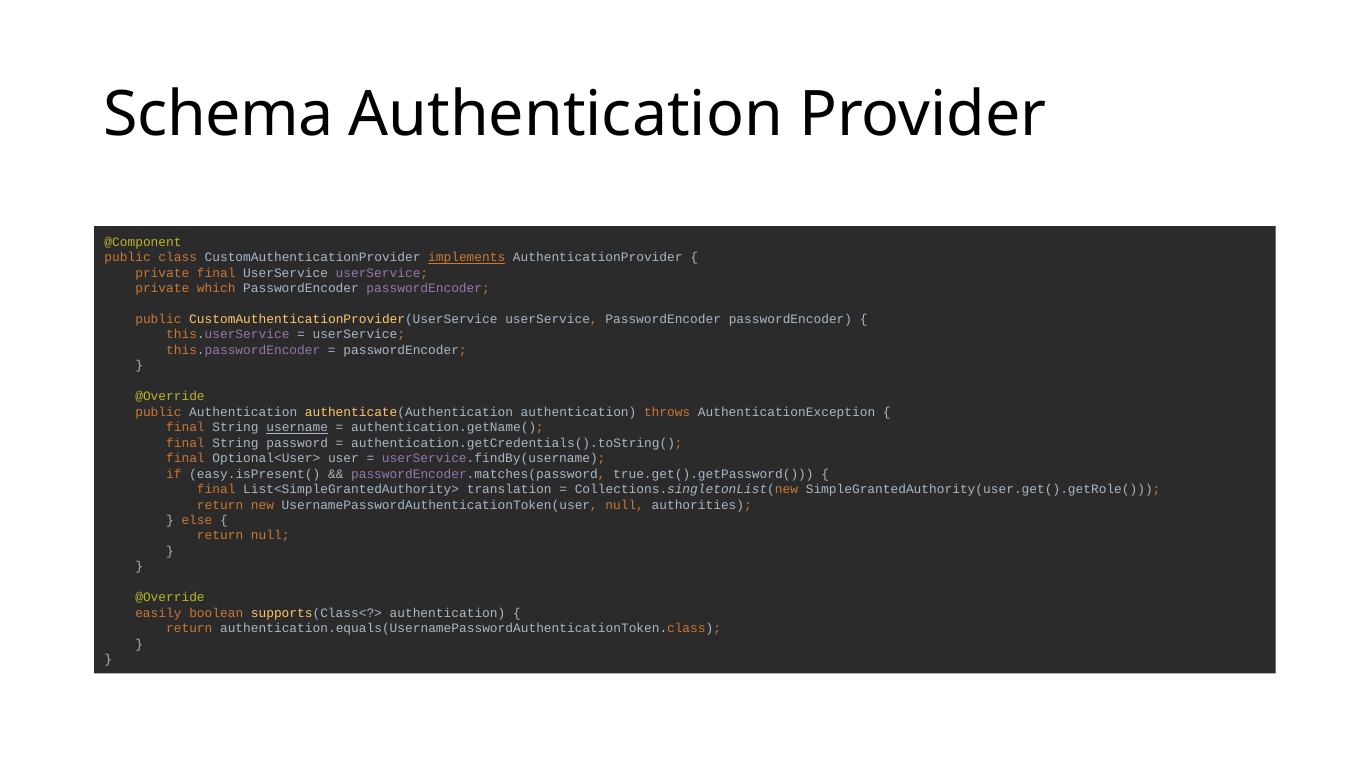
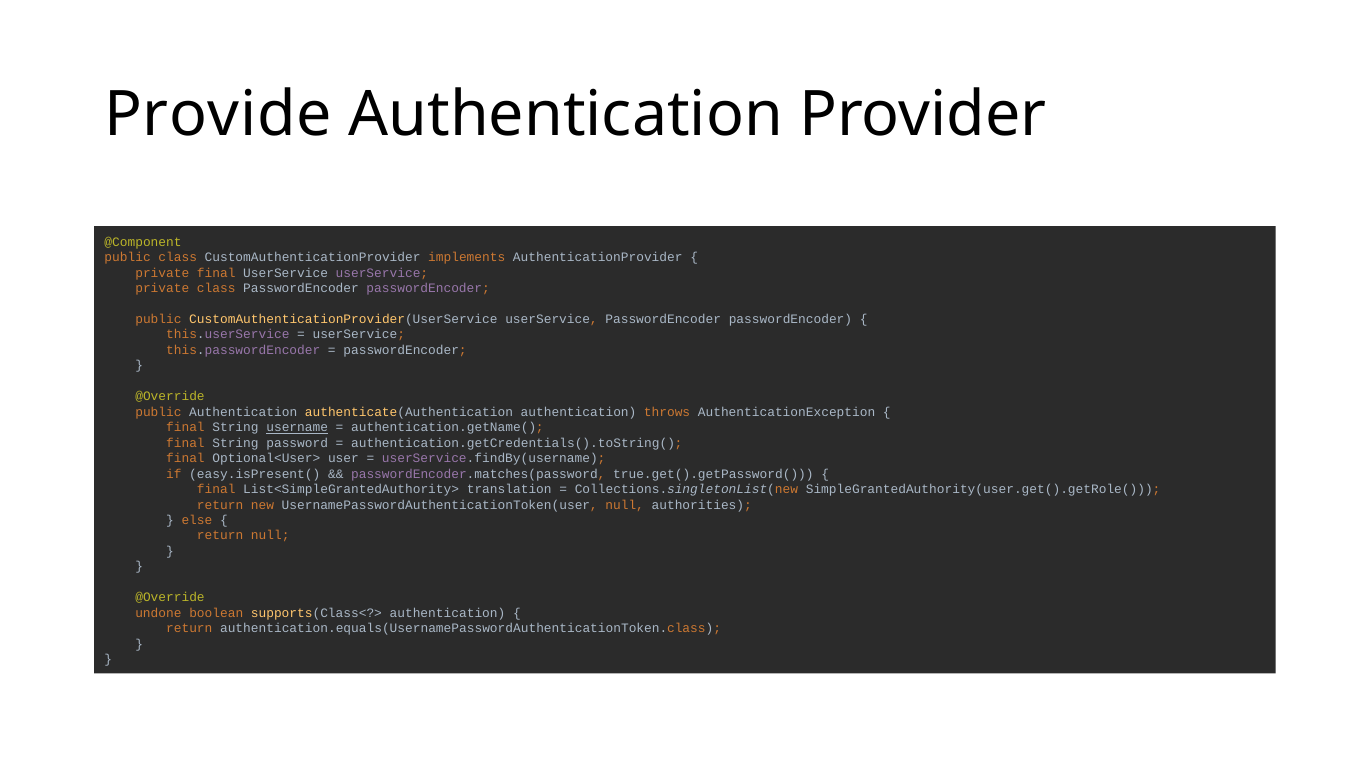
Schema: Schema -> Provide
implements underline: present -> none
private which: which -> class
easily: easily -> undone
